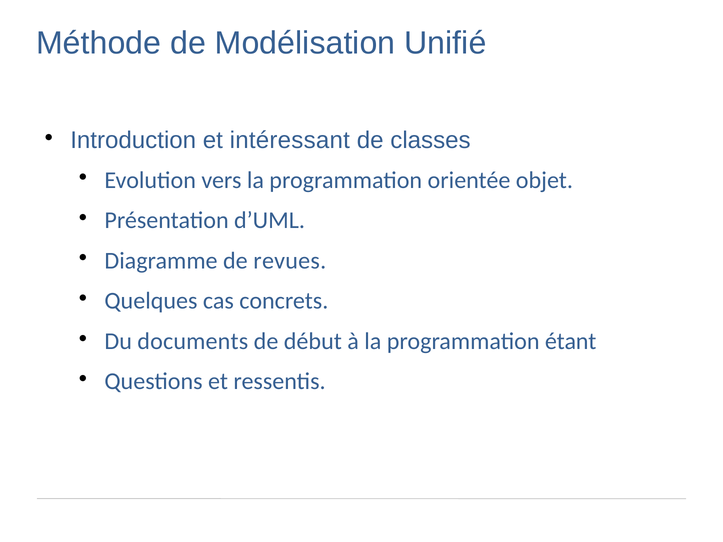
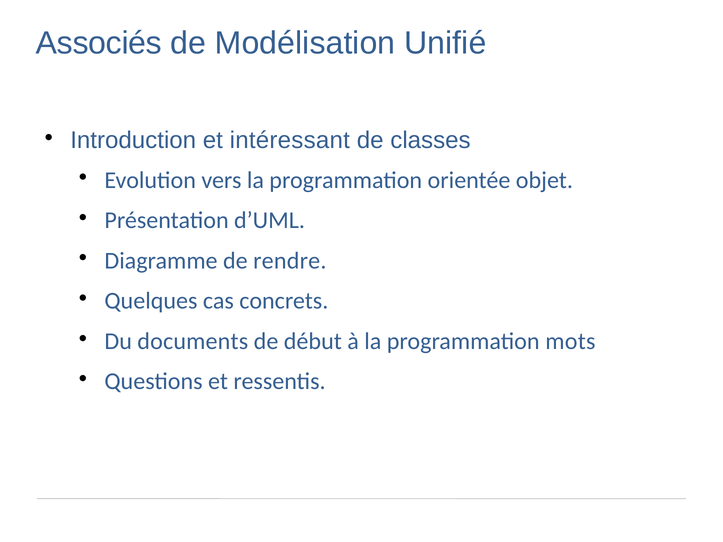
Méthode: Méthode -> Associés
revues: revues -> rendre
étant: étant -> mots
